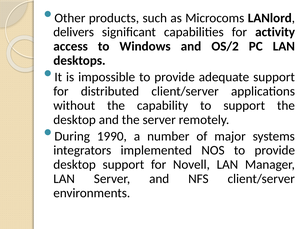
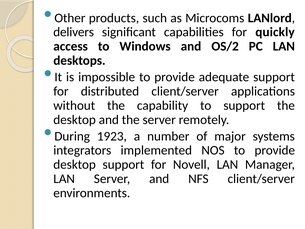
activity: activity -> quickly
1990: 1990 -> 1923
